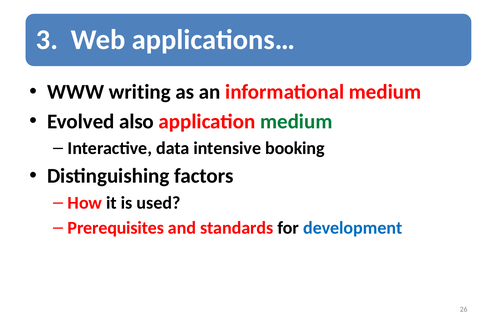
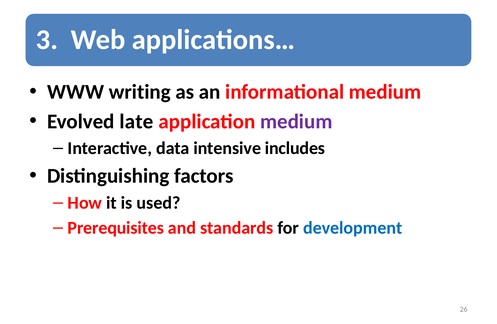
also: also -> late
medium at (296, 121) colour: green -> purple
booking: booking -> includes
